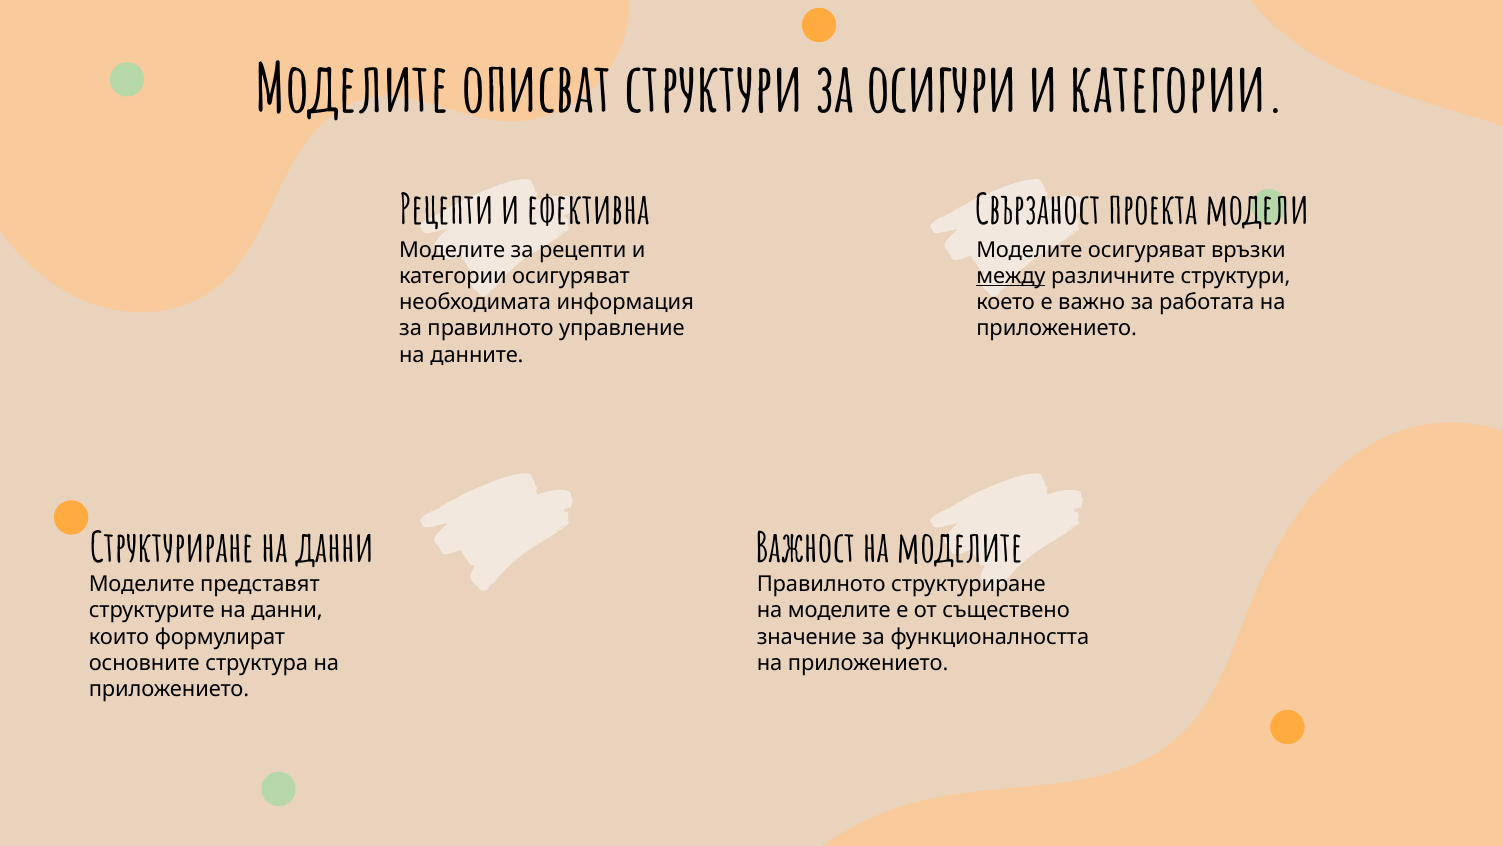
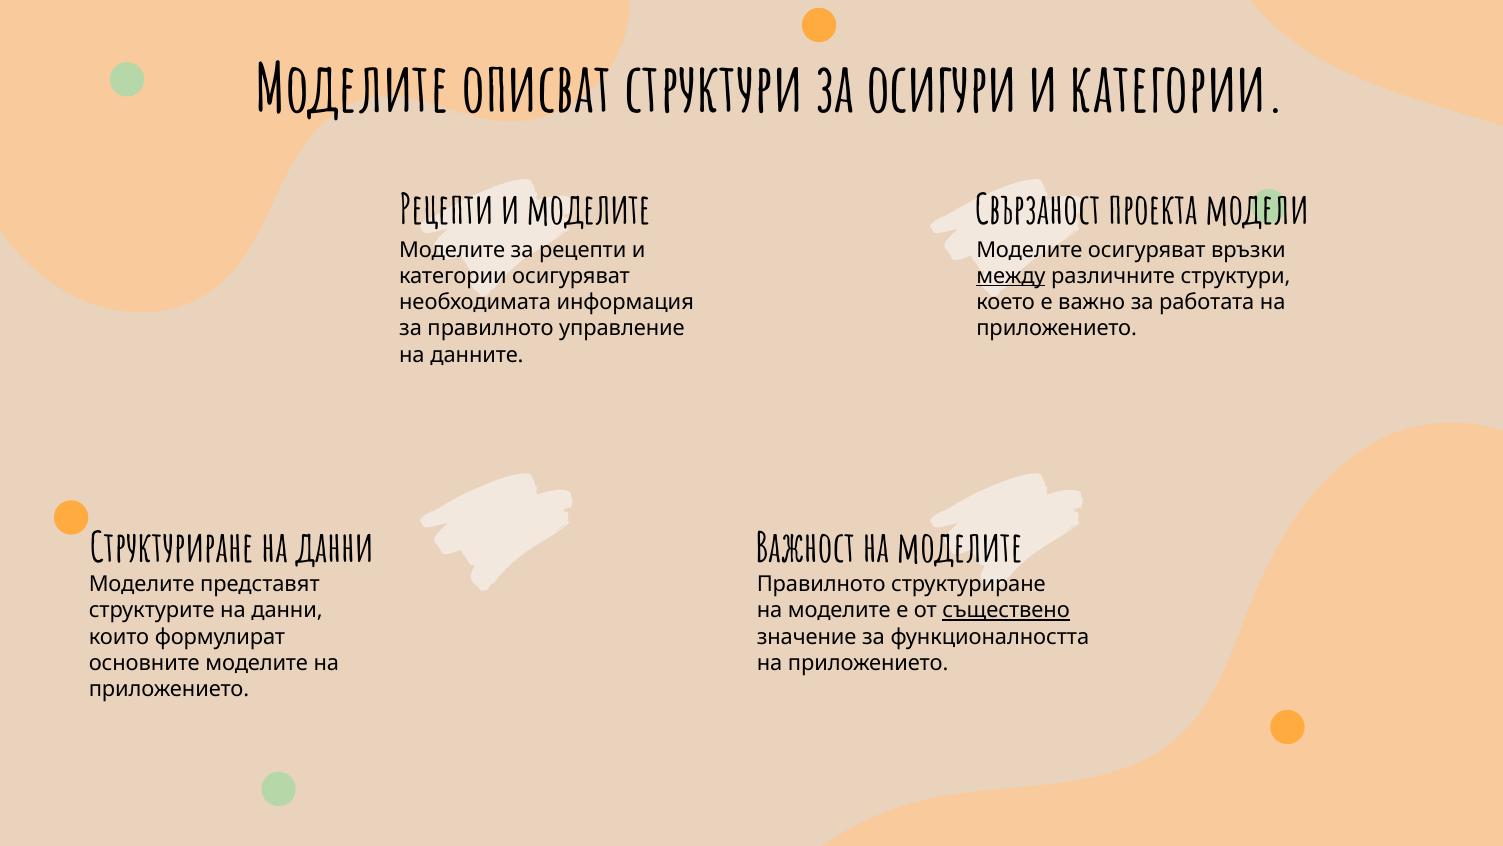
и ефективна: ефективна -> моделите
съществено underline: none -> present
основните структура: структура -> моделите
